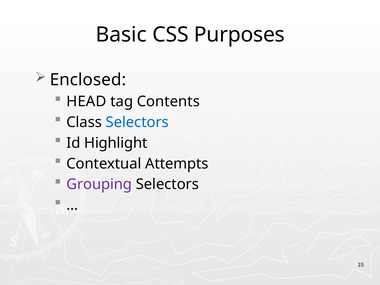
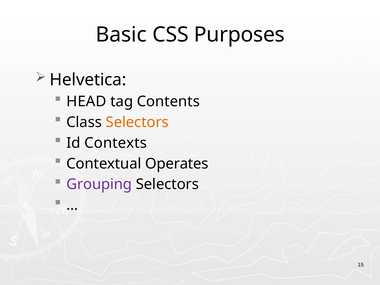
Enclosed: Enclosed -> Helvetica
Selectors at (137, 122) colour: blue -> orange
Highlight: Highlight -> Contexts
Attempts: Attempts -> Operates
